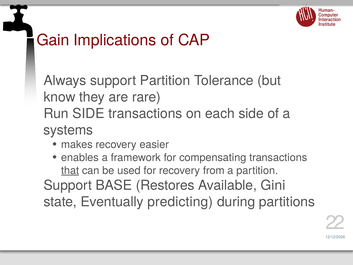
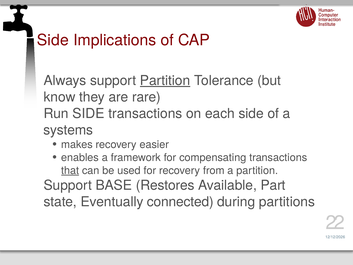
Gain at (53, 40): Gain -> Side
Partition at (165, 81) underline: none -> present
Gini: Gini -> Part
predicting: predicting -> connected
